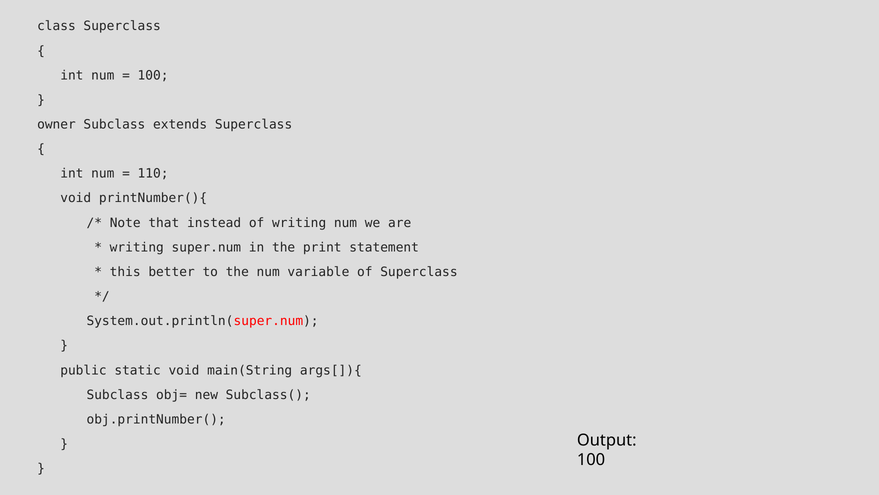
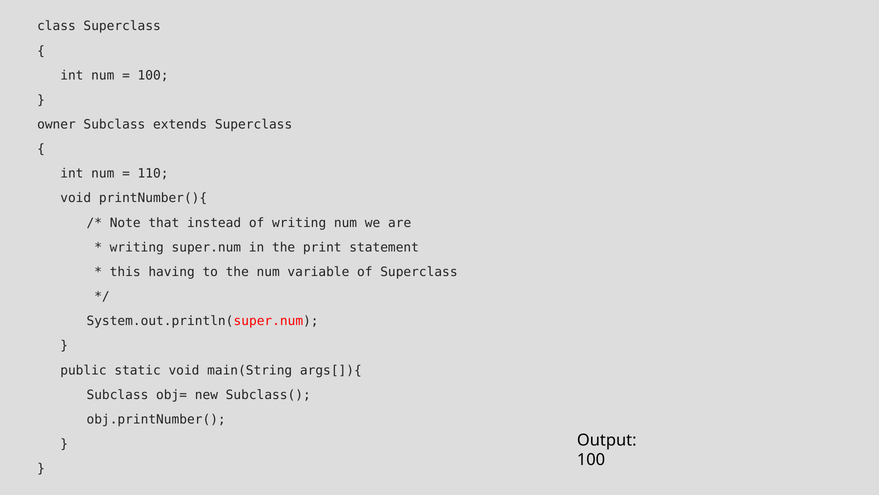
better: better -> having
